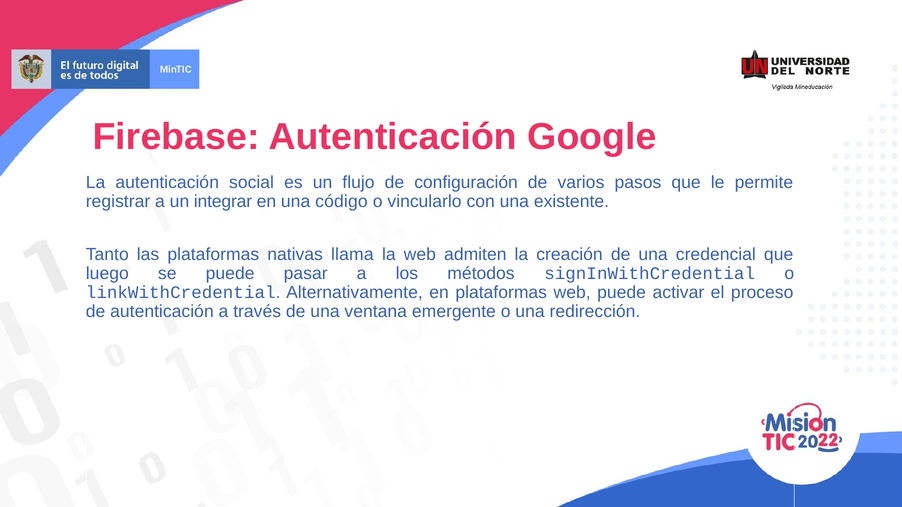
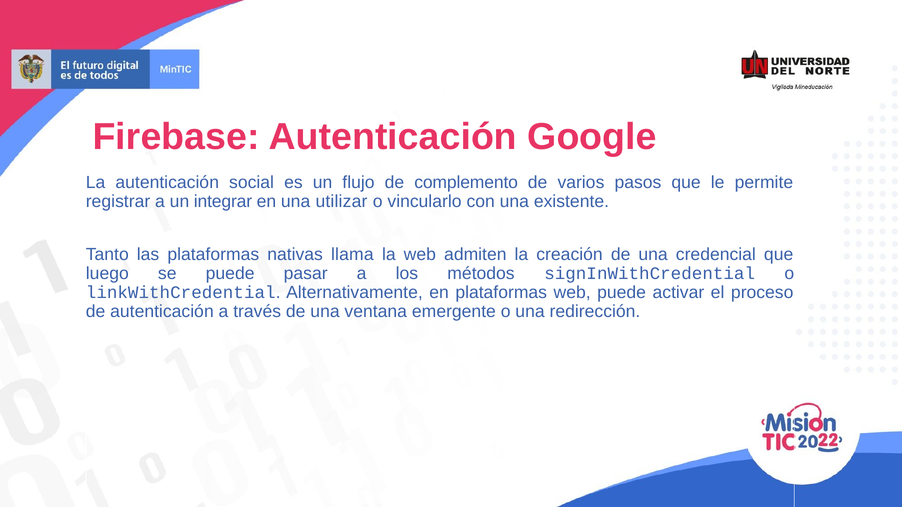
configuración: configuración -> complemento
código: código -> utilizar
